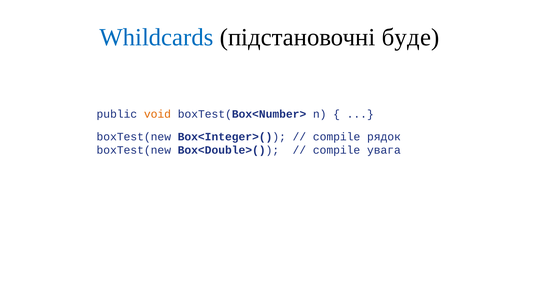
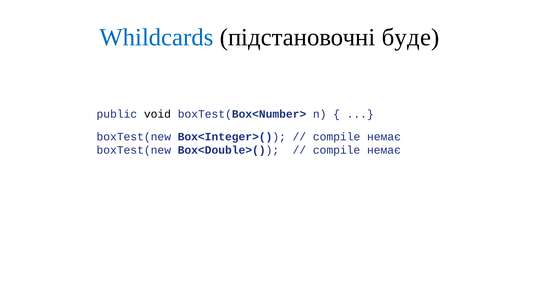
void colour: orange -> black
рядок at (384, 137): рядок -> немає
увага at (384, 150): увага -> немає
